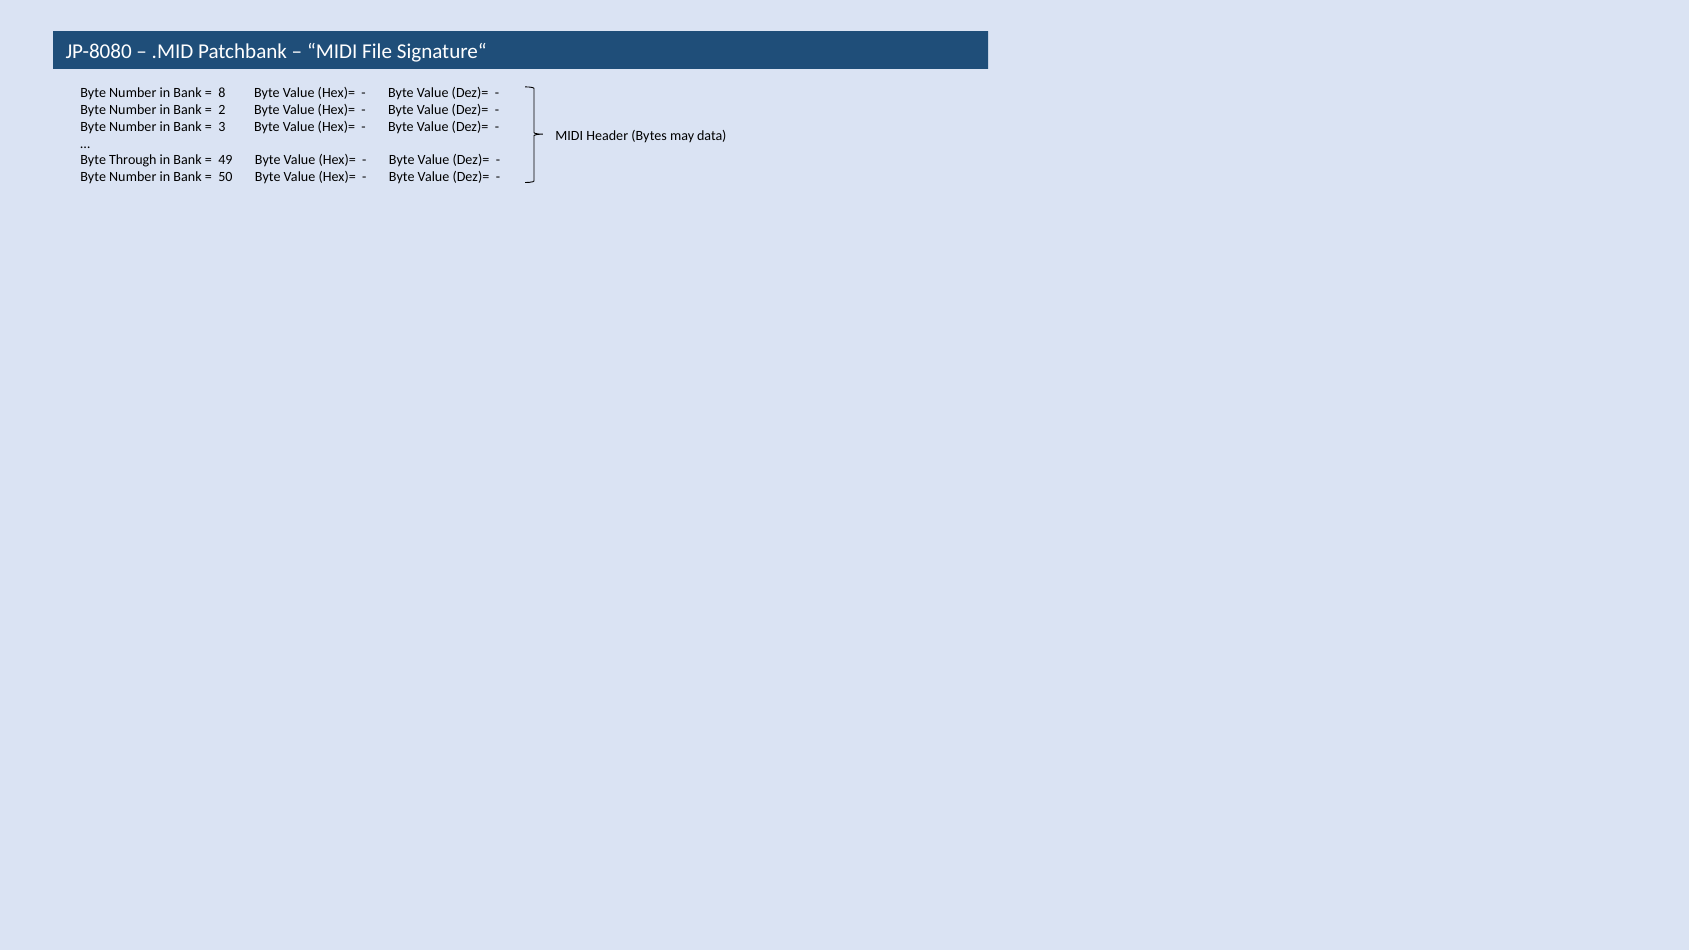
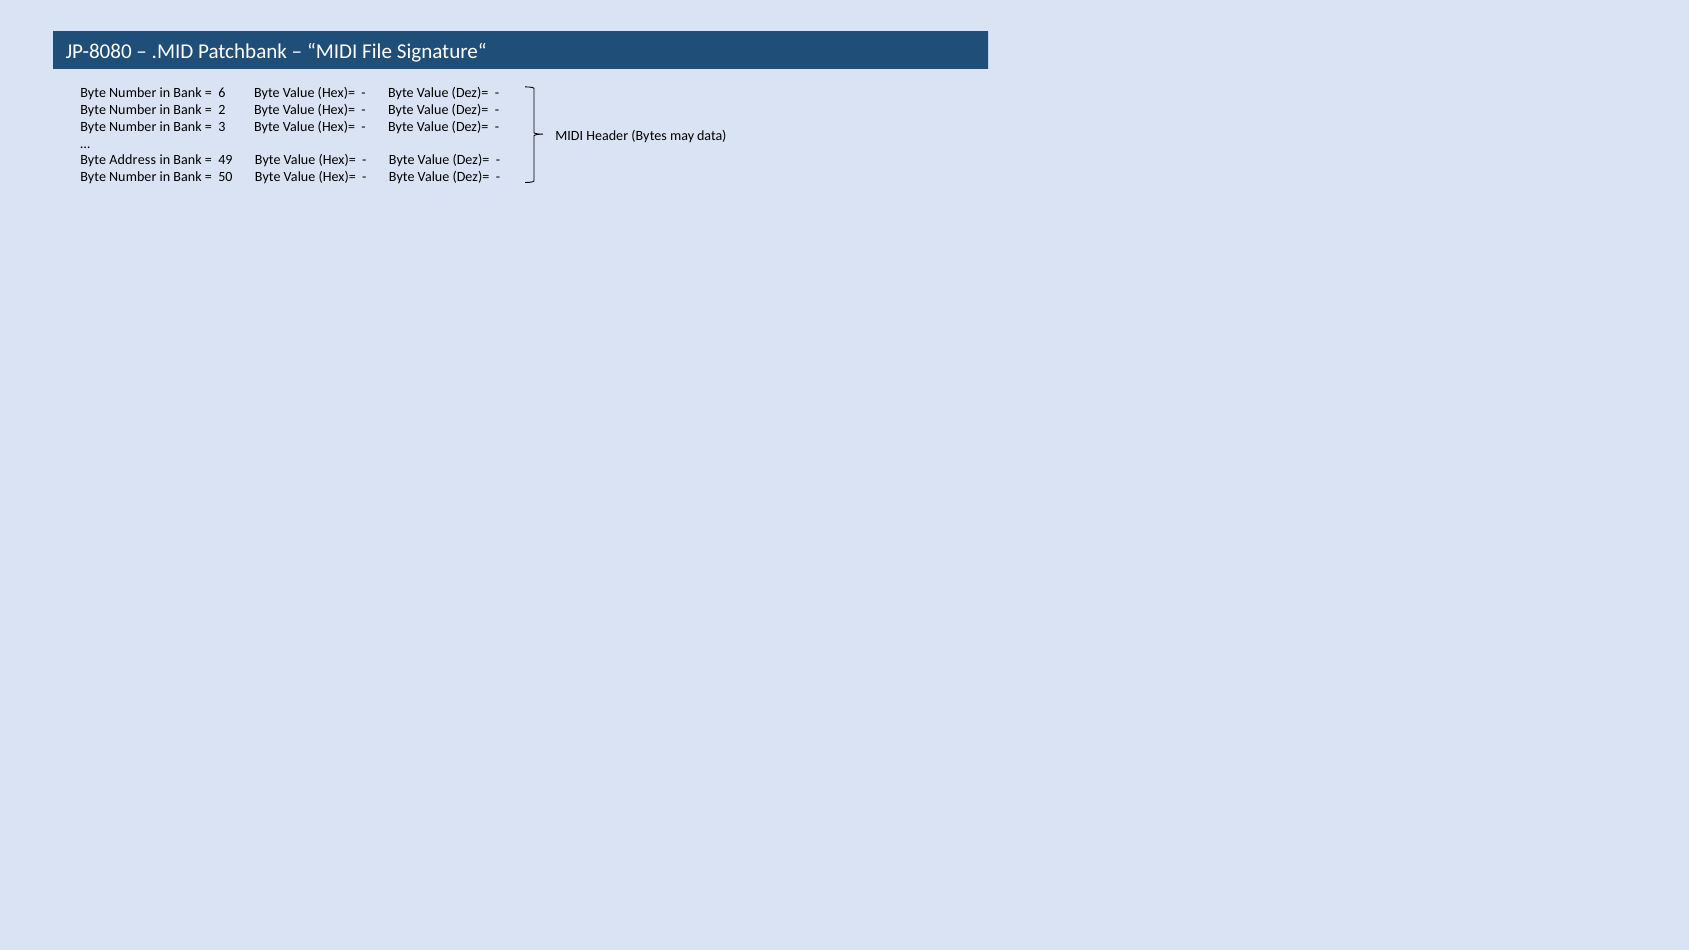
8: 8 -> 6
Through: Through -> Address
